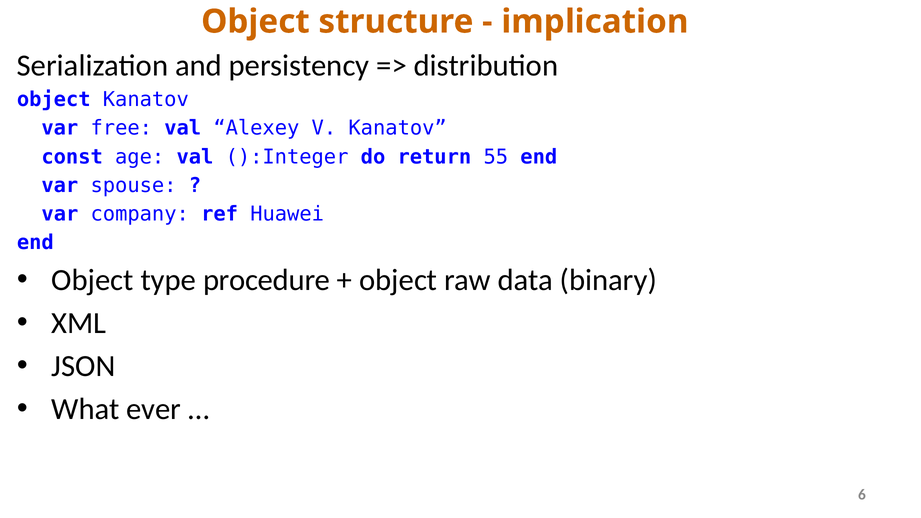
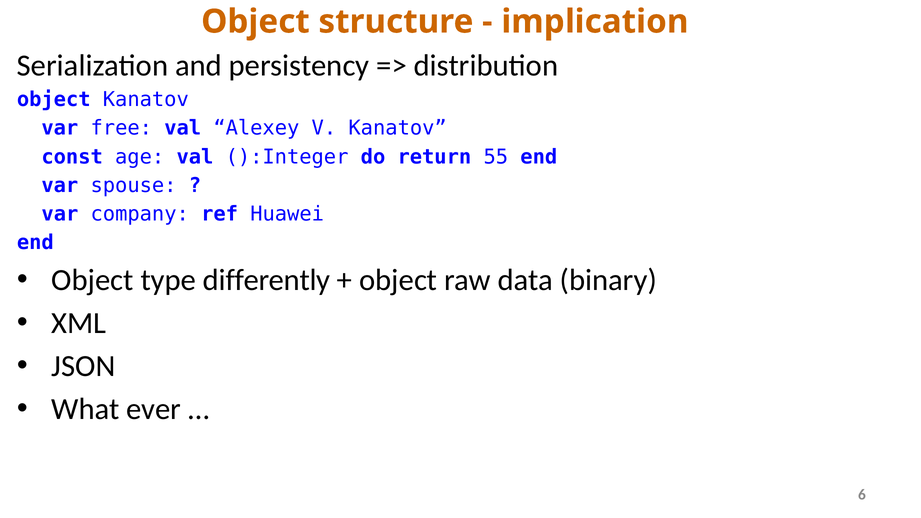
procedure: procedure -> differently
